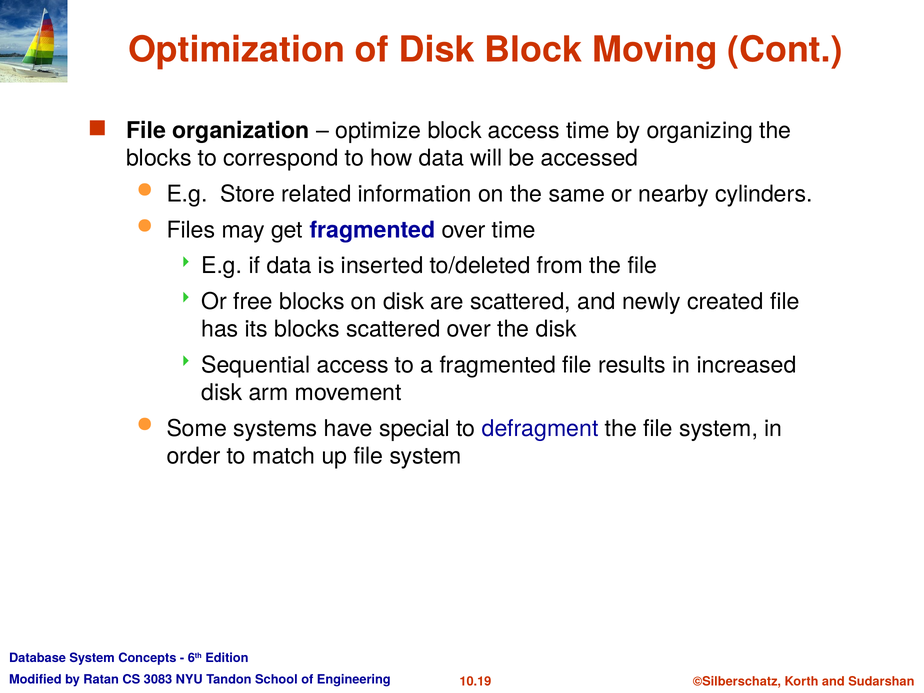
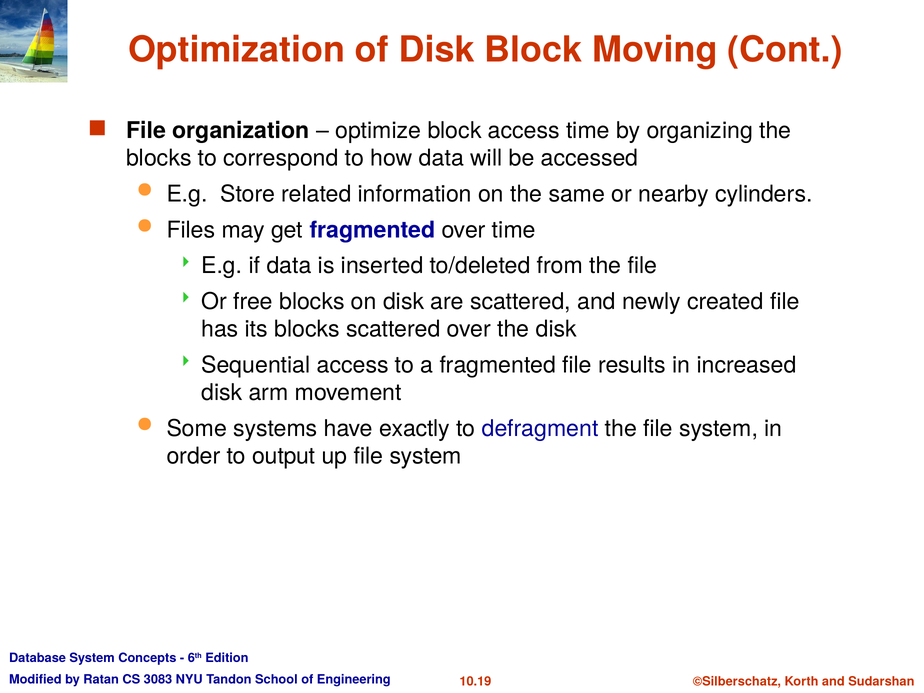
special: special -> exactly
match: match -> output
